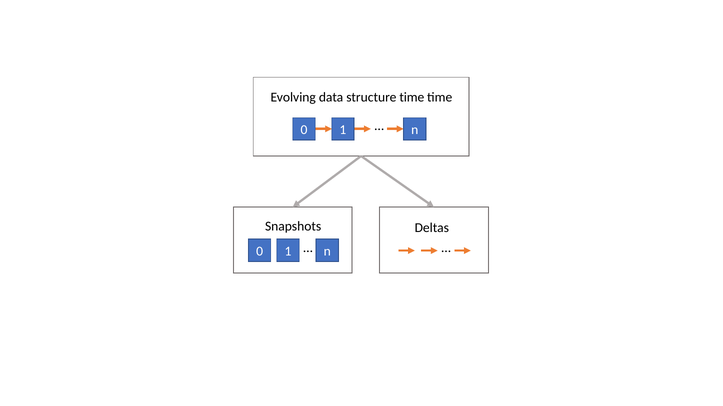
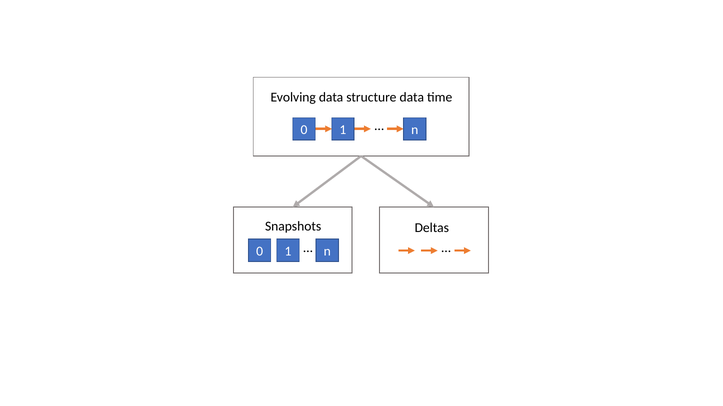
structure time: time -> data
